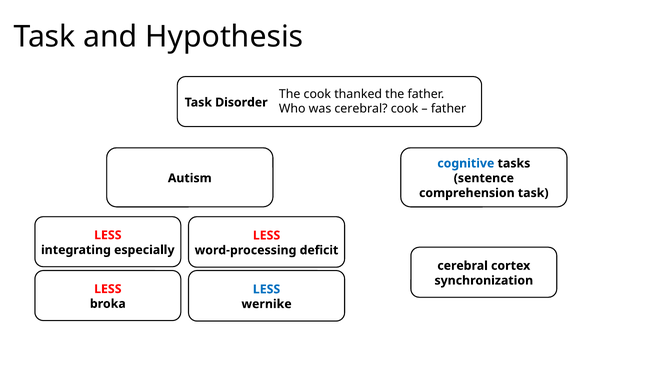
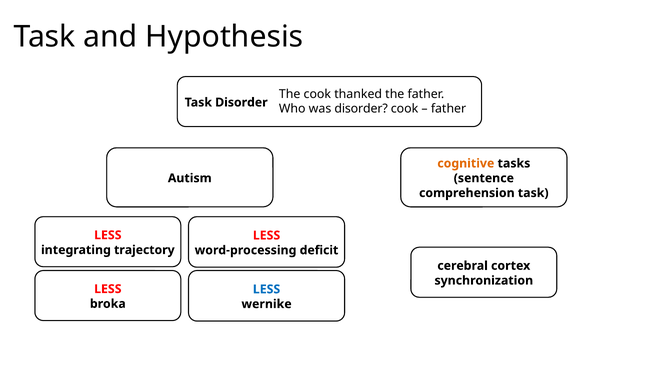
was cerebral: cerebral -> disorder
cognitive colour: blue -> orange
especially: especially -> trajectory
